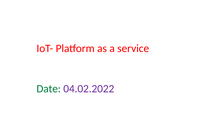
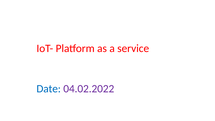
Date colour: green -> blue
